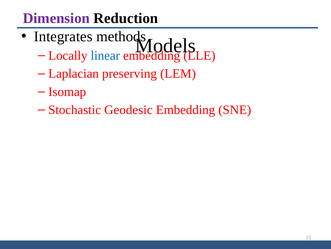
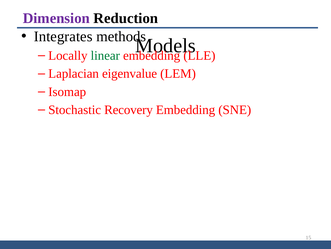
linear colour: blue -> green
preserving: preserving -> eigenvalue
Geodesic: Geodesic -> Recovery
